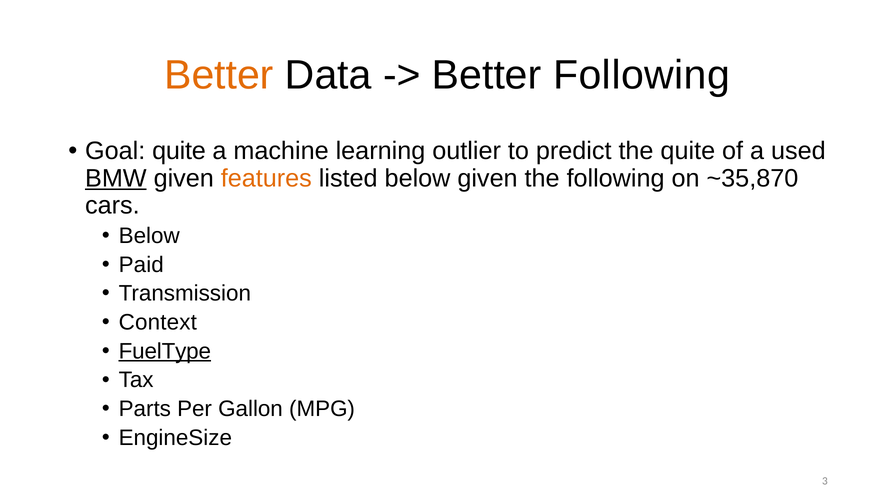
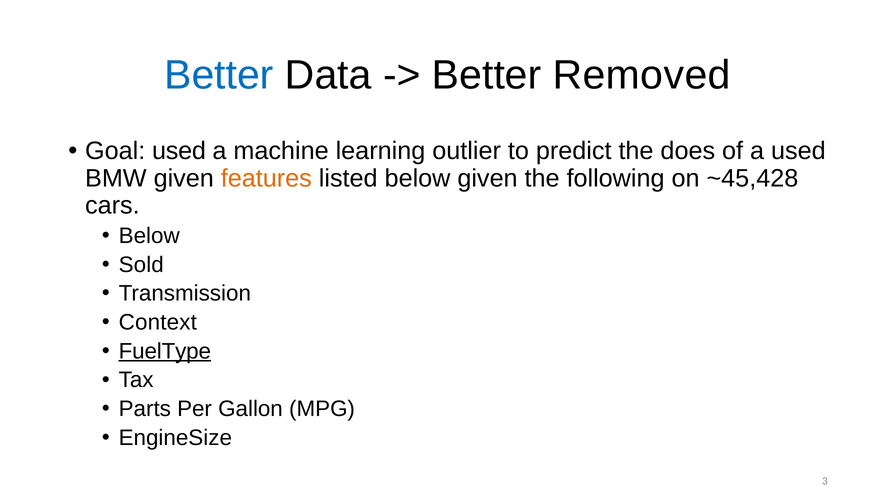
Better at (219, 75) colour: orange -> blue
Better Following: Following -> Removed
Goal quite: quite -> used
the quite: quite -> does
BMW underline: present -> none
~35,870: ~35,870 -> ~45,428
Paid: Paid -> Sold
